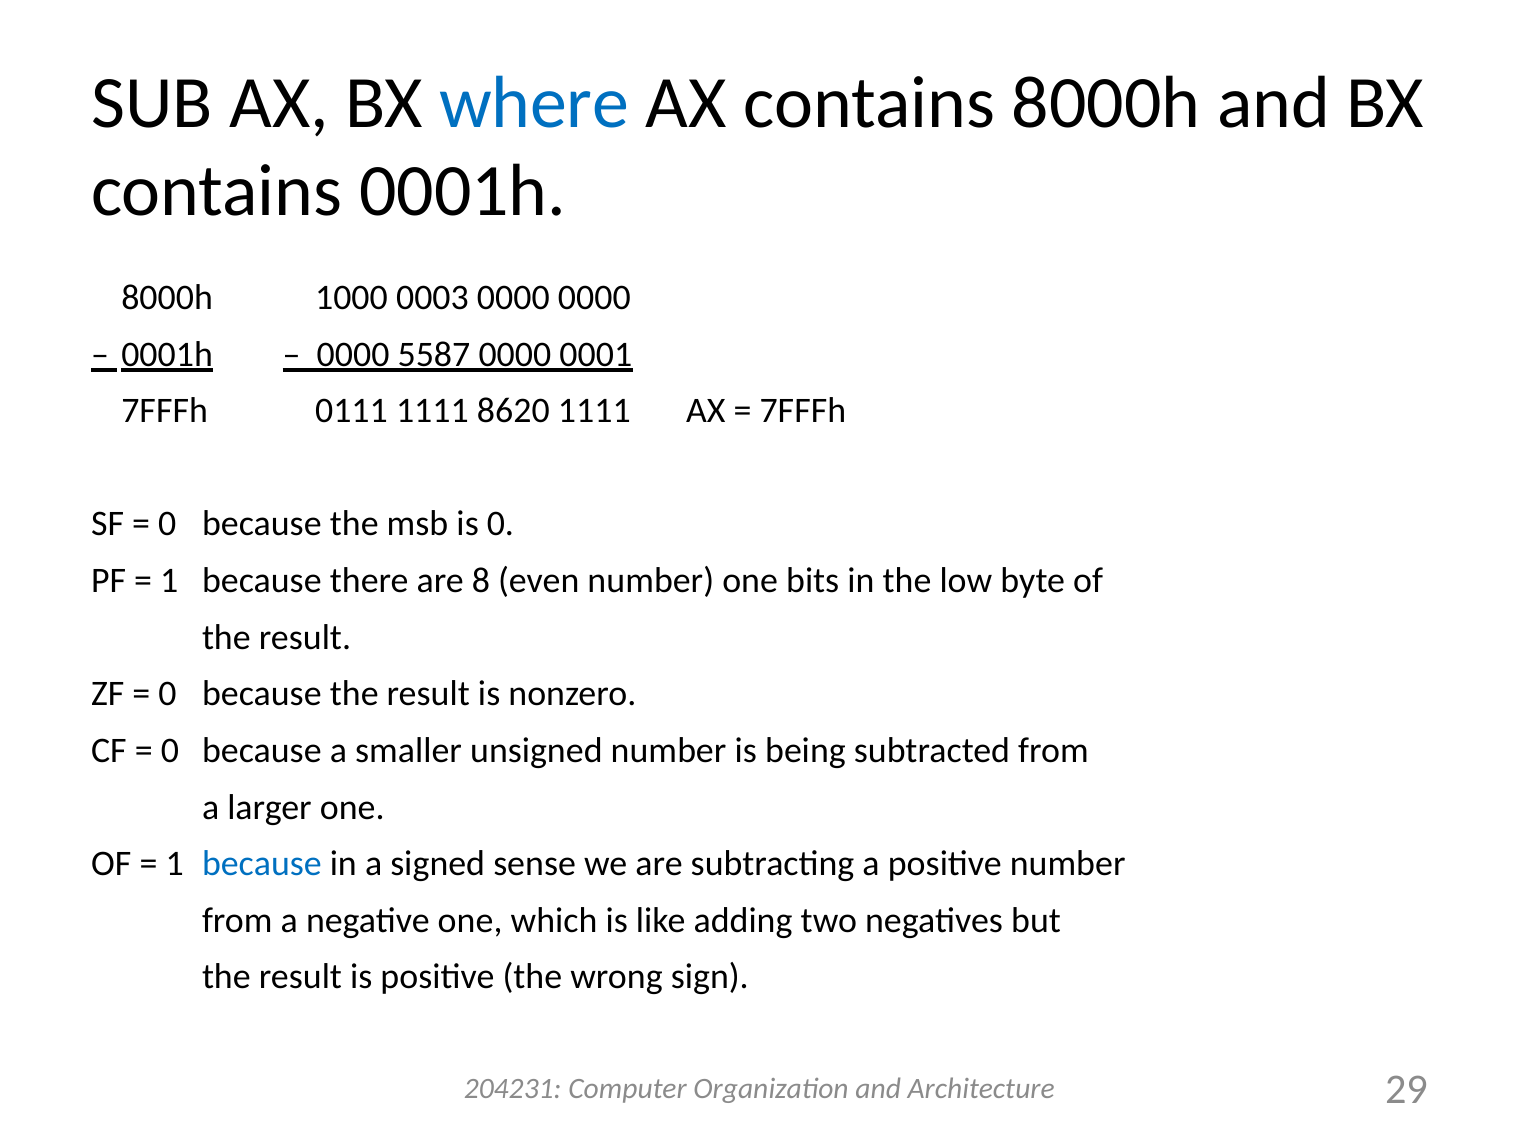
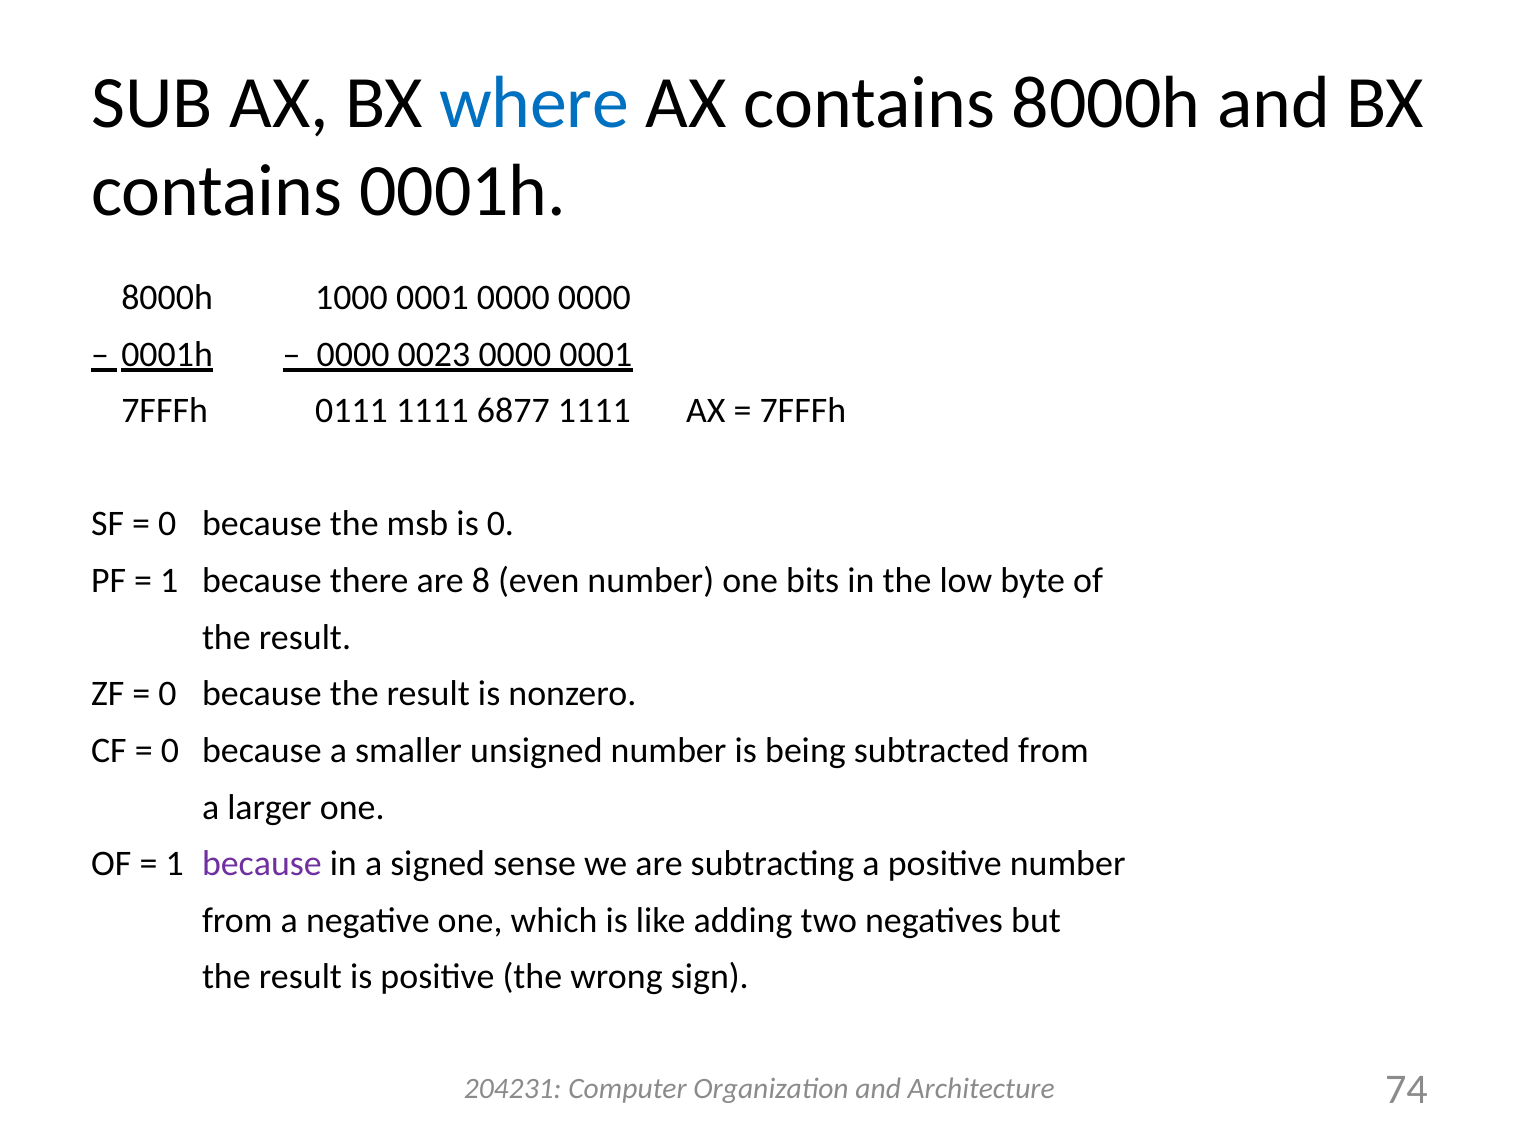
1000 0003: 0003 -> 0001
5587: 5587 -> 0023
8620: 8620 -> 6877
because at (262, 863) colour: blue -> purple
29: 29 -> 74
